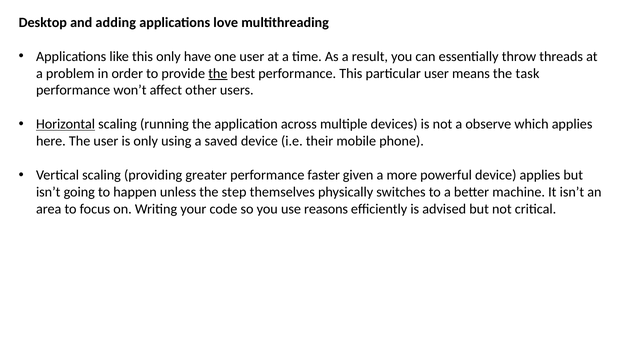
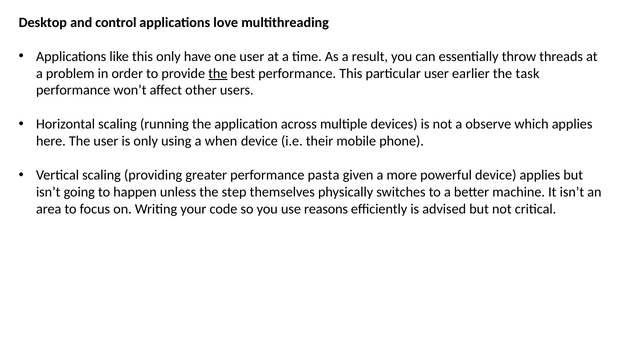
adding: adding -> control
means: means -> earlier
Horizontal underline: present -> none
saved: saved -> when
faster: faster -> pasta
